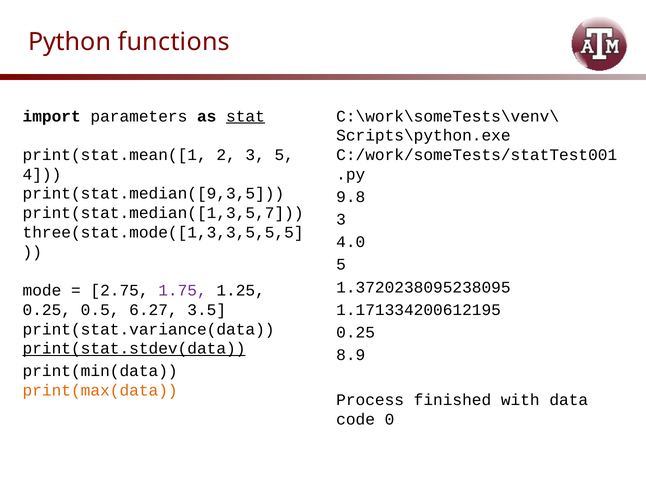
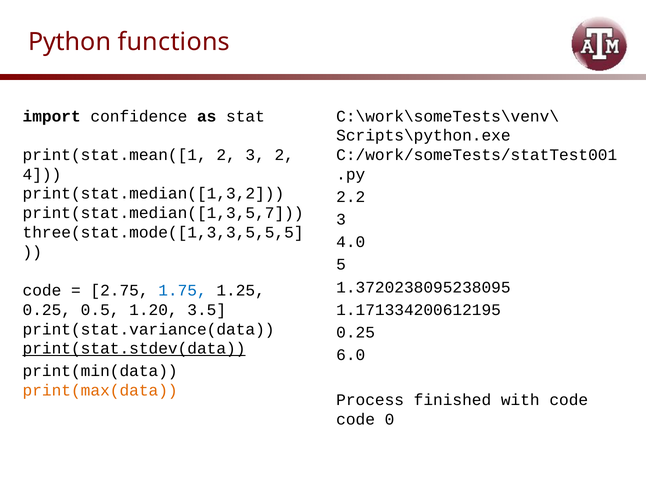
parameters: parameters -> confidence
stat underline: present -> none
3 5: 5 -> 2
print(stat.median([9,3,5: print(stat.median([9,3,5 -> print(stat.median([1,3,2
9.8: 9.8 -> 2.2
mode at (42, 291): mode -> code
1.75 colour: purple -> blue
6.27: 6.27 -> 1.20
8.9: 8.9 -> 6.0
with data: data -> code
